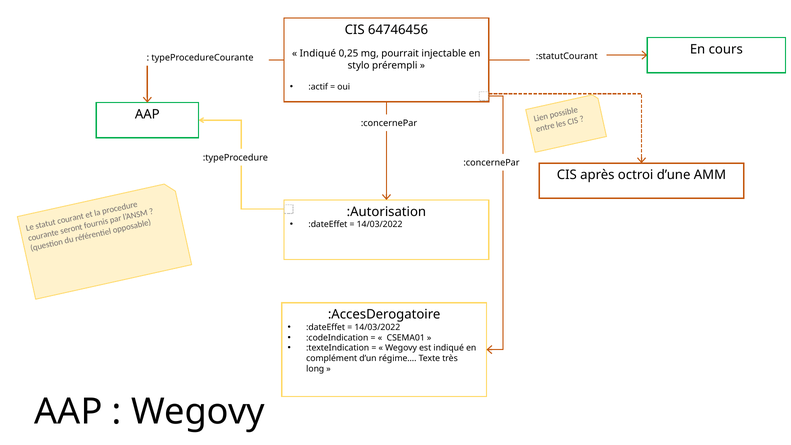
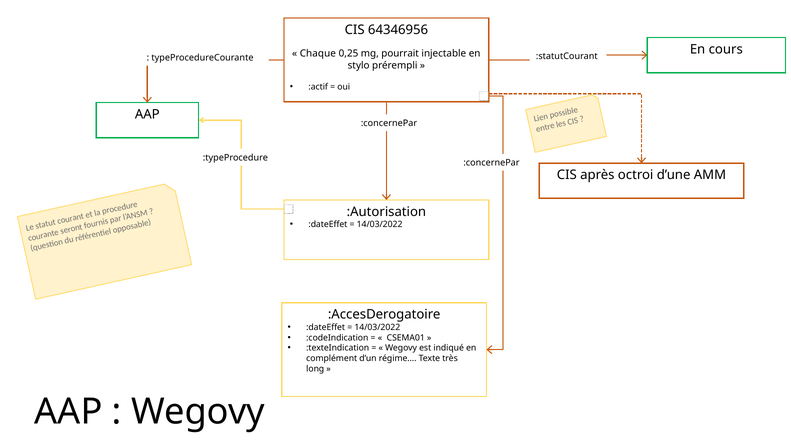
64746456: 64746456 -> 64346956
Indiqué at (318, 54): Indiqué -> Chaque
